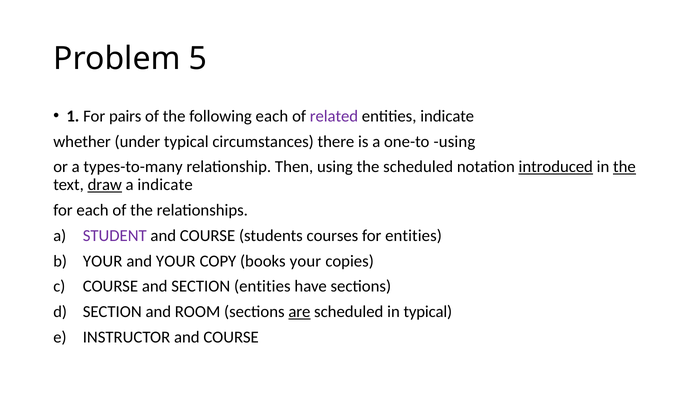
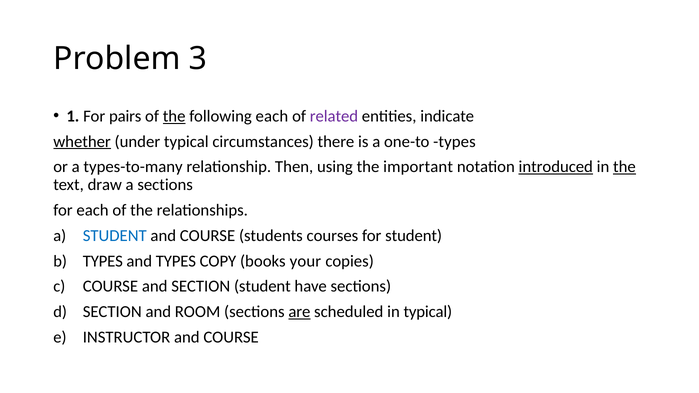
5: 5 -> 3
the at (174, 116) underline: none -> present
whether underline: none -> present
one-to using: using -> types
the scheduled: scheduled -> important
draw underline: present -> none
a indicate: indicate -> sections
STUDENT at (115, 236) colour: purple -> blue
for entities: entities -> student
YOUR at (103, 261): YOUR -> TYPES
and YOUR: YOUR -> TYPES
SECTION entities: entities -> student
